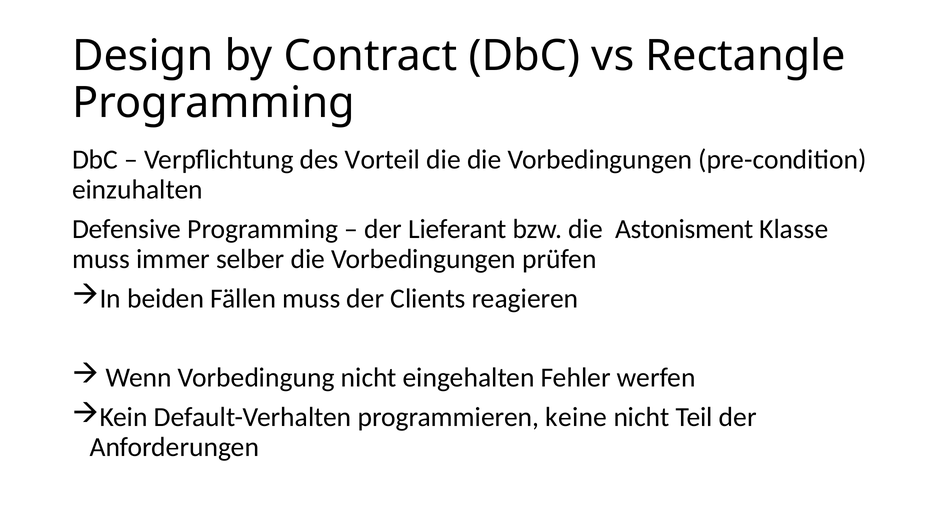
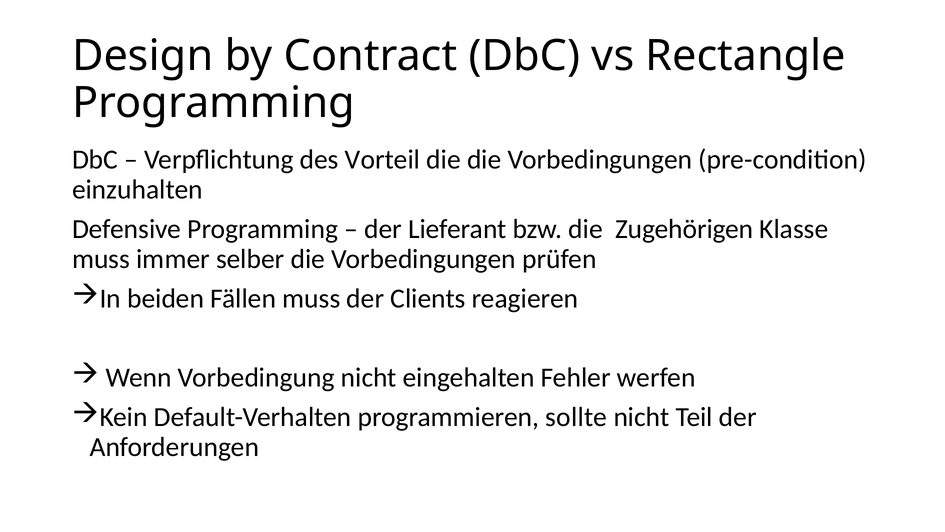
Astonisment: Astonisment -> Zugehörigen
keine: keine -> sollte
